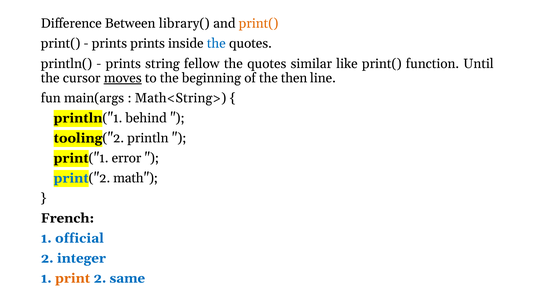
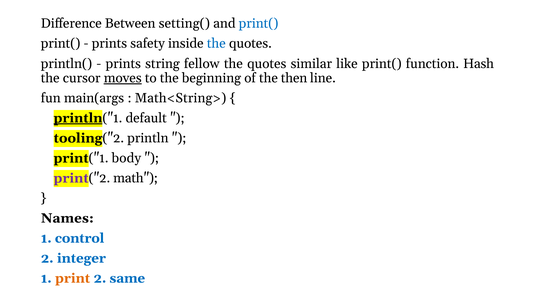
library(: library( -> setting(
print( at (259, 24) colour: orange -> blue
prints prints: prints -> safety
Until: Until -> Hash
println at (78, 118) underline: none -> present
behind: behind -> default
error: error -> body
print at (71, 178) colour: blue -> purple
French: French -> Names
official: official -> control
